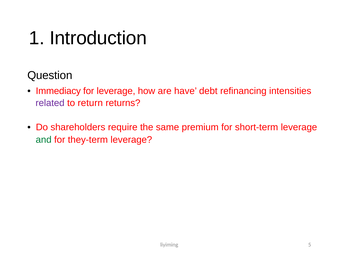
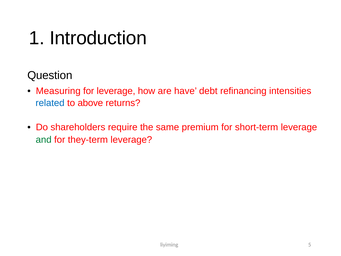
Immediacy: Immediacy -> Measuring
related colour: purple -> blue
return: return -> above
